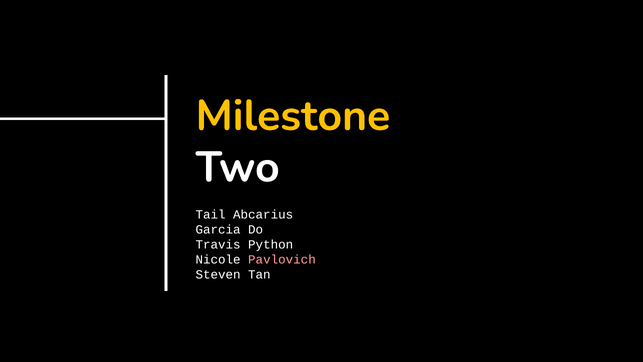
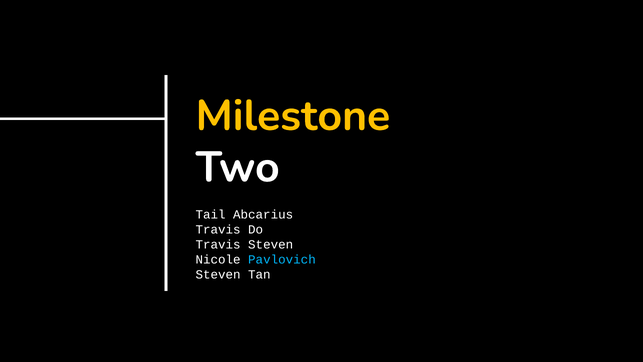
Garcia at (218, 229): Garcia -> Travis
Travis Python: Python -> Steven
Pavlovich colour: pink -> light blue
